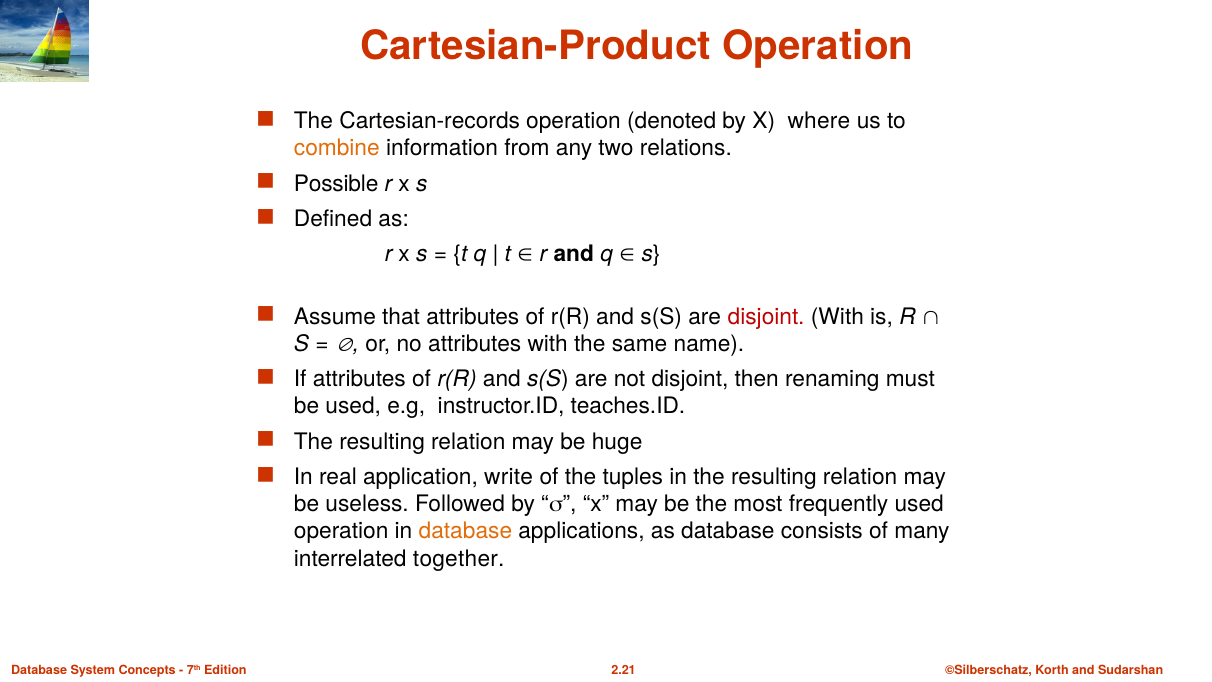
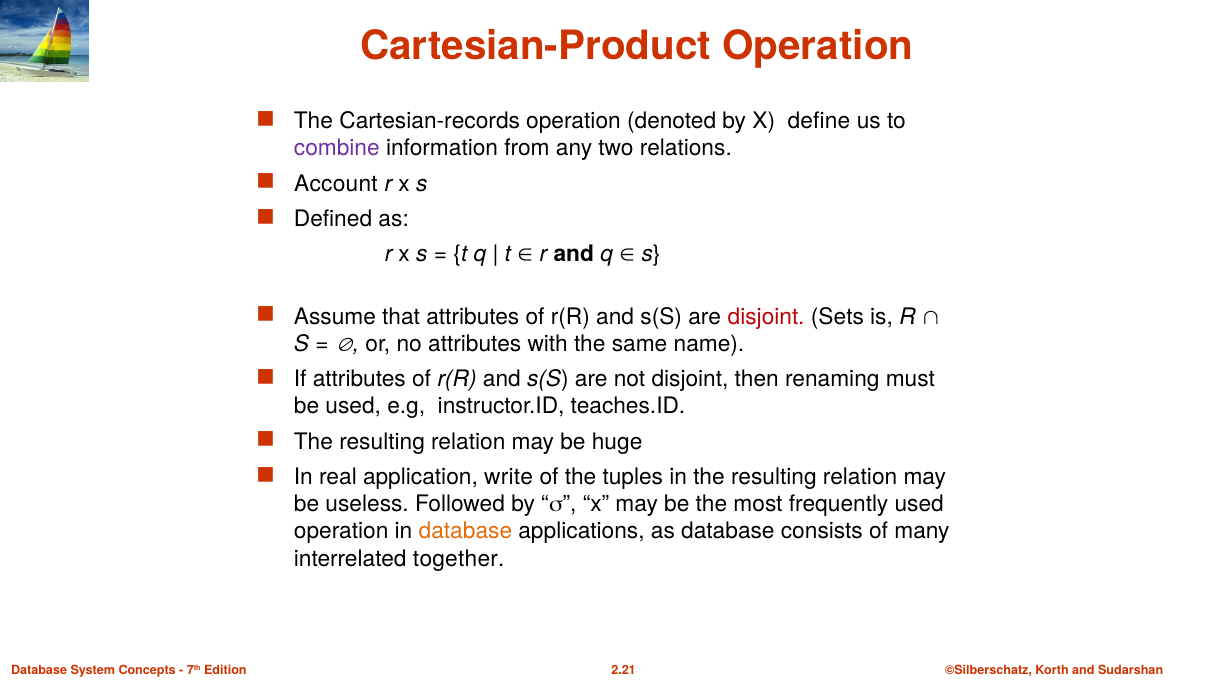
where: where -> define
combine colour: orange -> purple
Possible: Possible -> Account
disjoint With: With -> Sets
